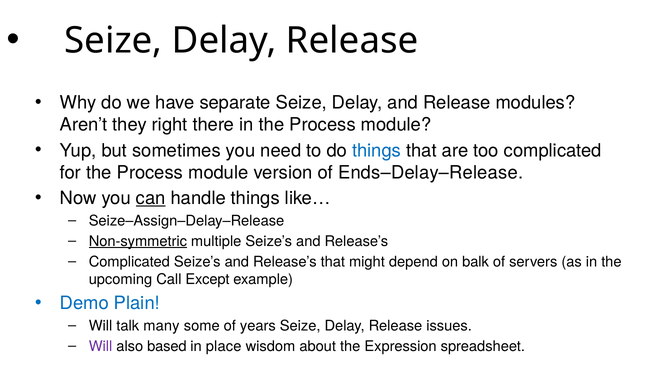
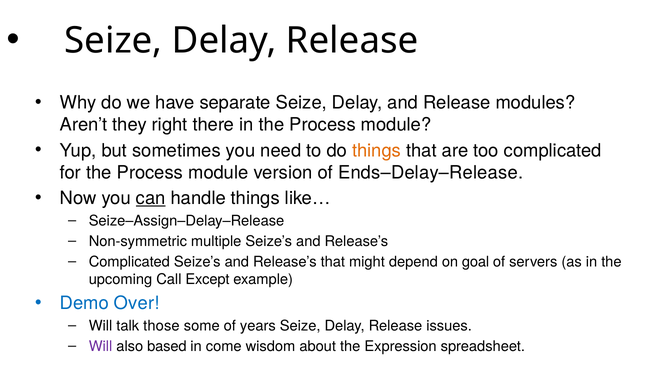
things at (377, 150) colour: blue -> orange
Non-symmetric underline: present -> none
balk: balk -> goal
Plain: Plain -> Over
many: many -> those
place: place -> come
